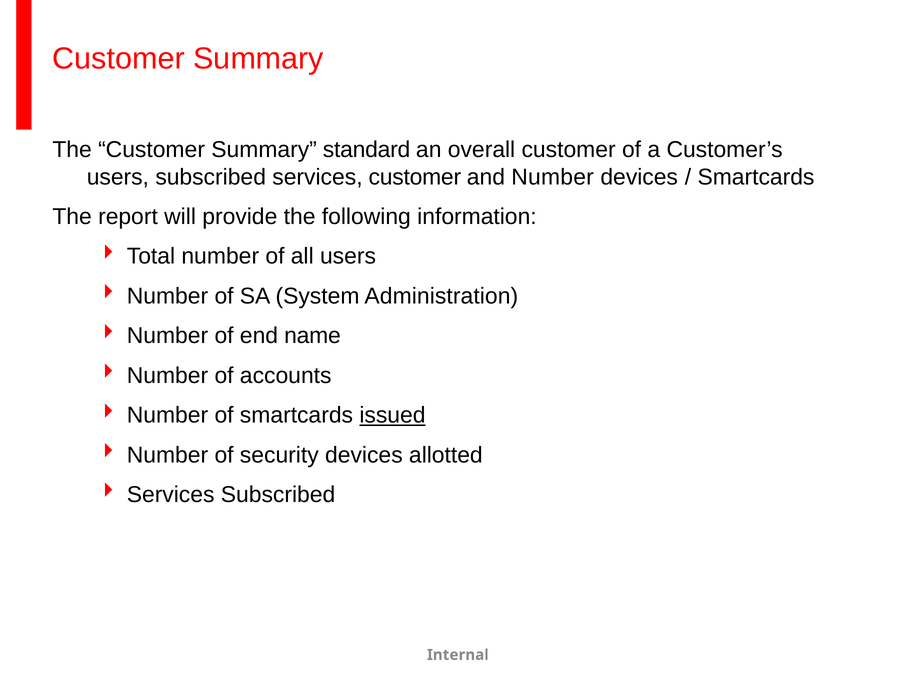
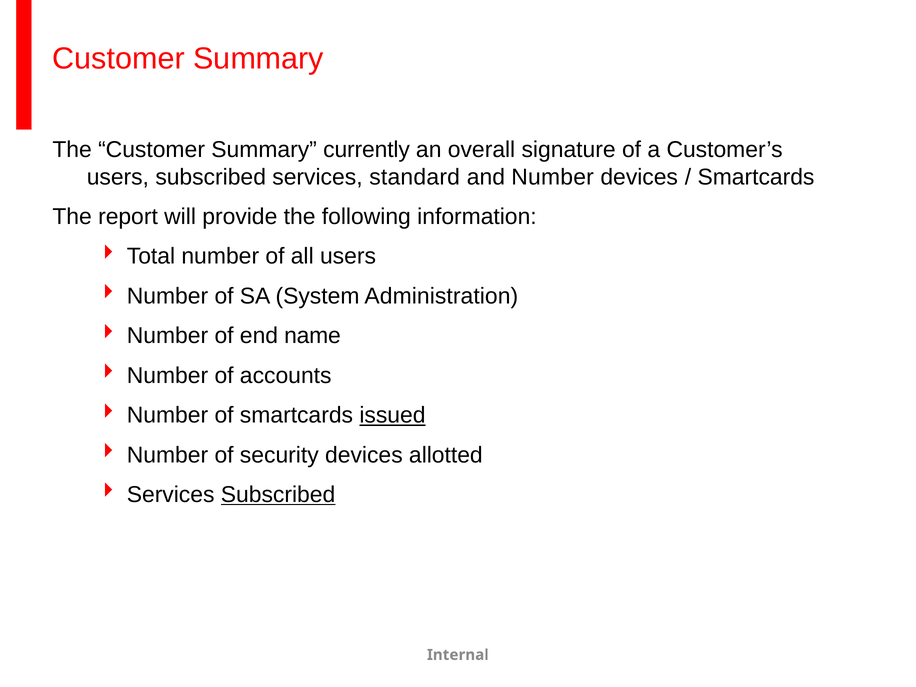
standard: standard -> currently
overall customer: customer -> signature
services customer: customer -> standard
Subscribed at (278, 495) underline: none -> present
